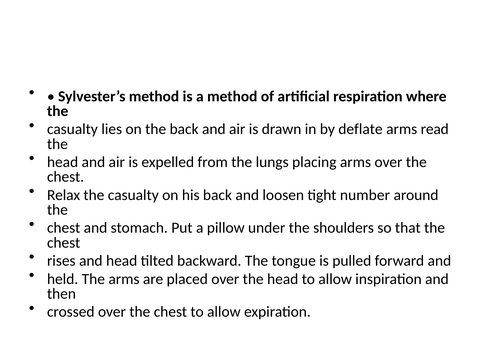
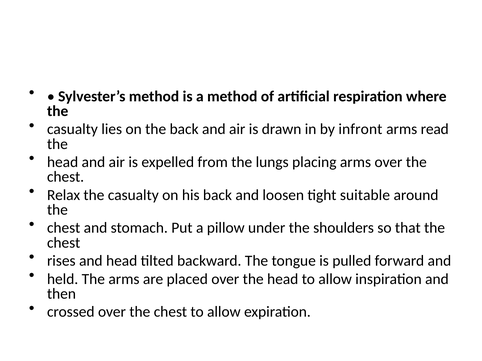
deflate: deflate -> infront
number: number -> suitable
